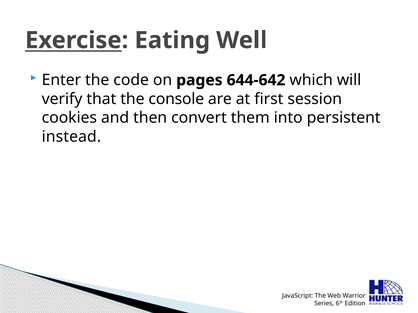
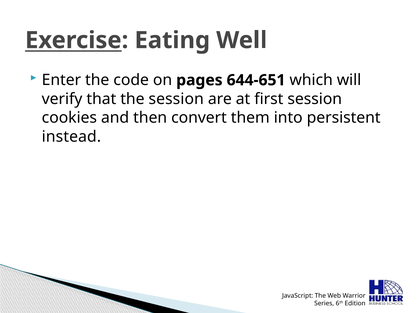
644-642: 644-642 -> 644-651
the console: console -> session
